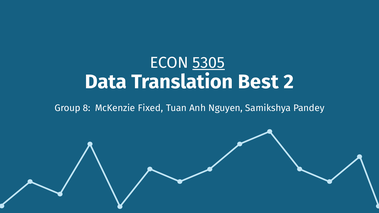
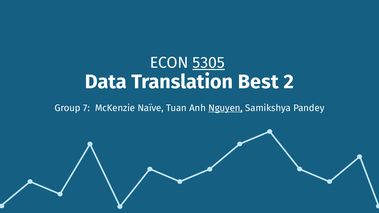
8: 8 -> 7
Fixed: Fixed -> Naïve
Nguyen underline: none -> present
